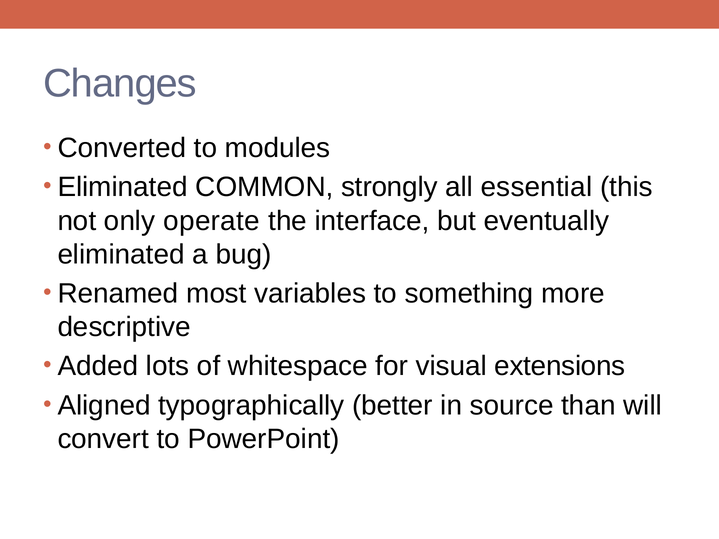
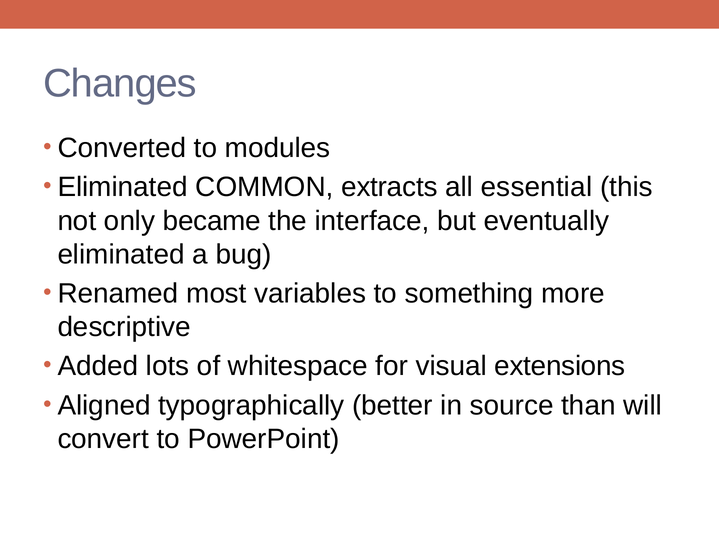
strongly: strongly -> extracts
operate: operate -> became
